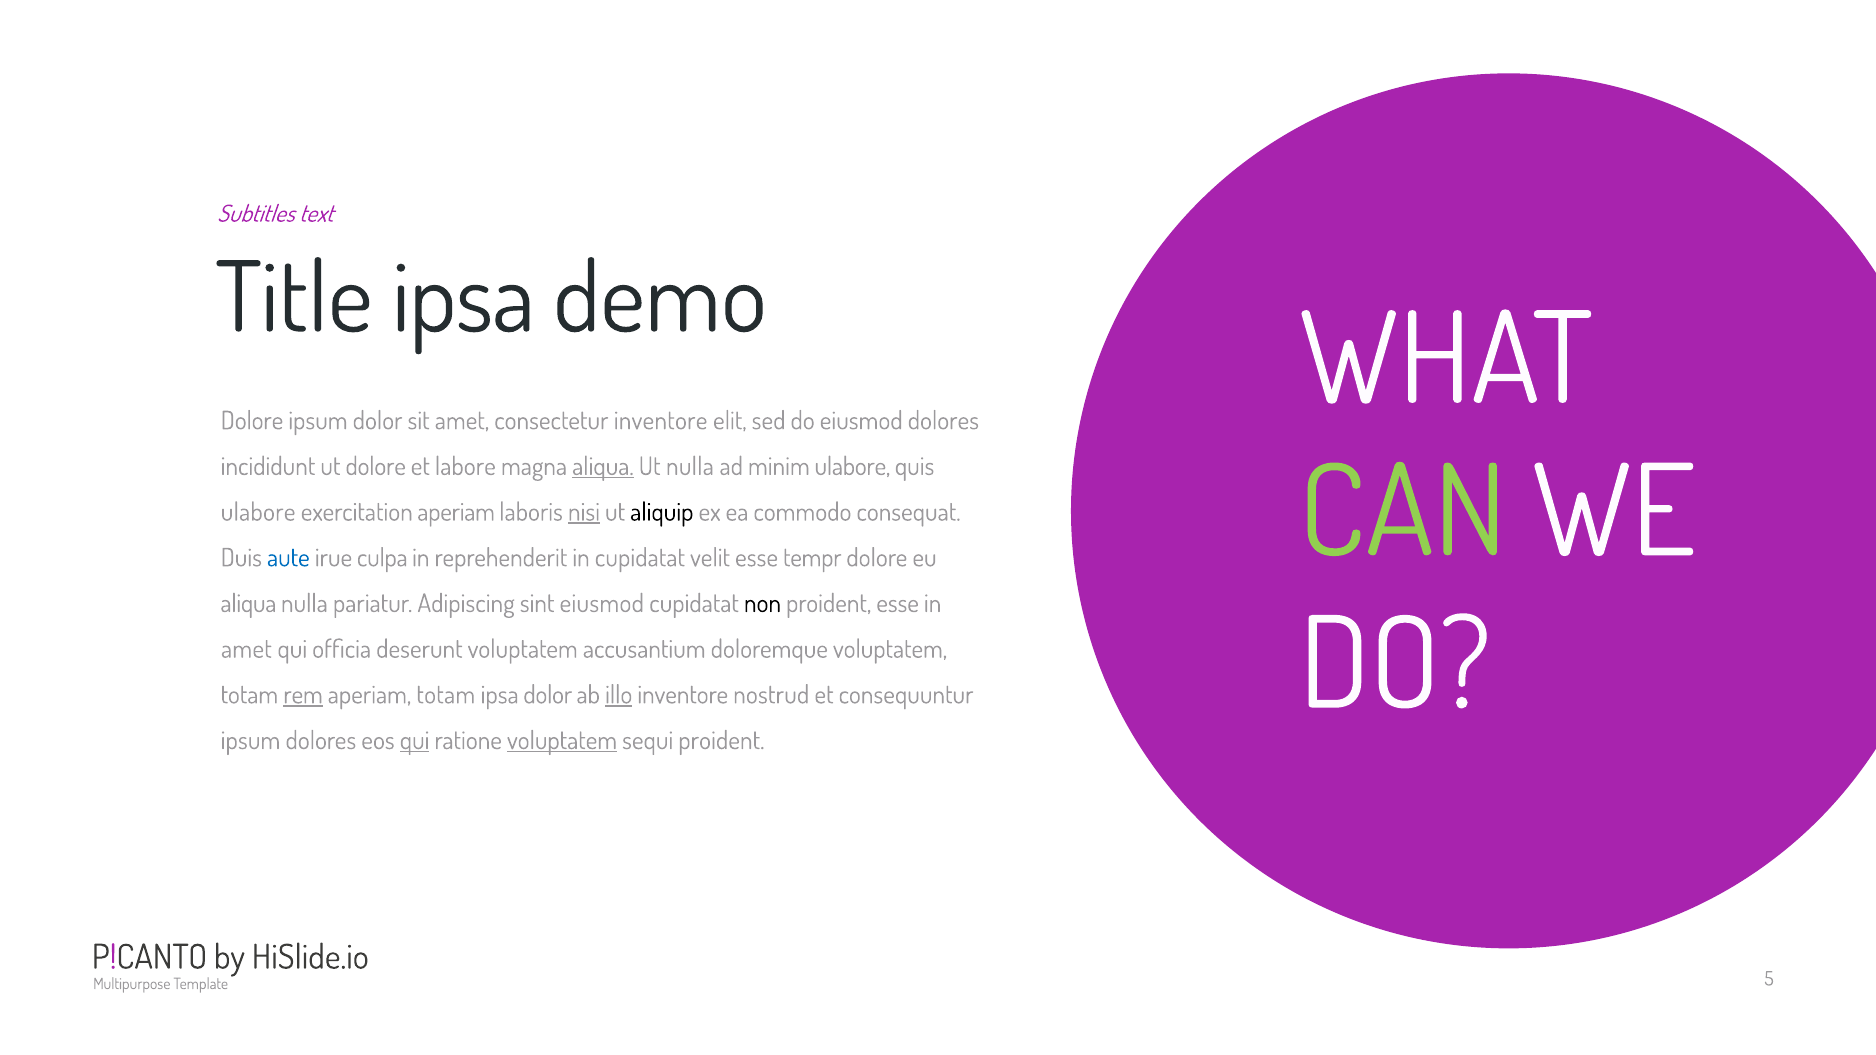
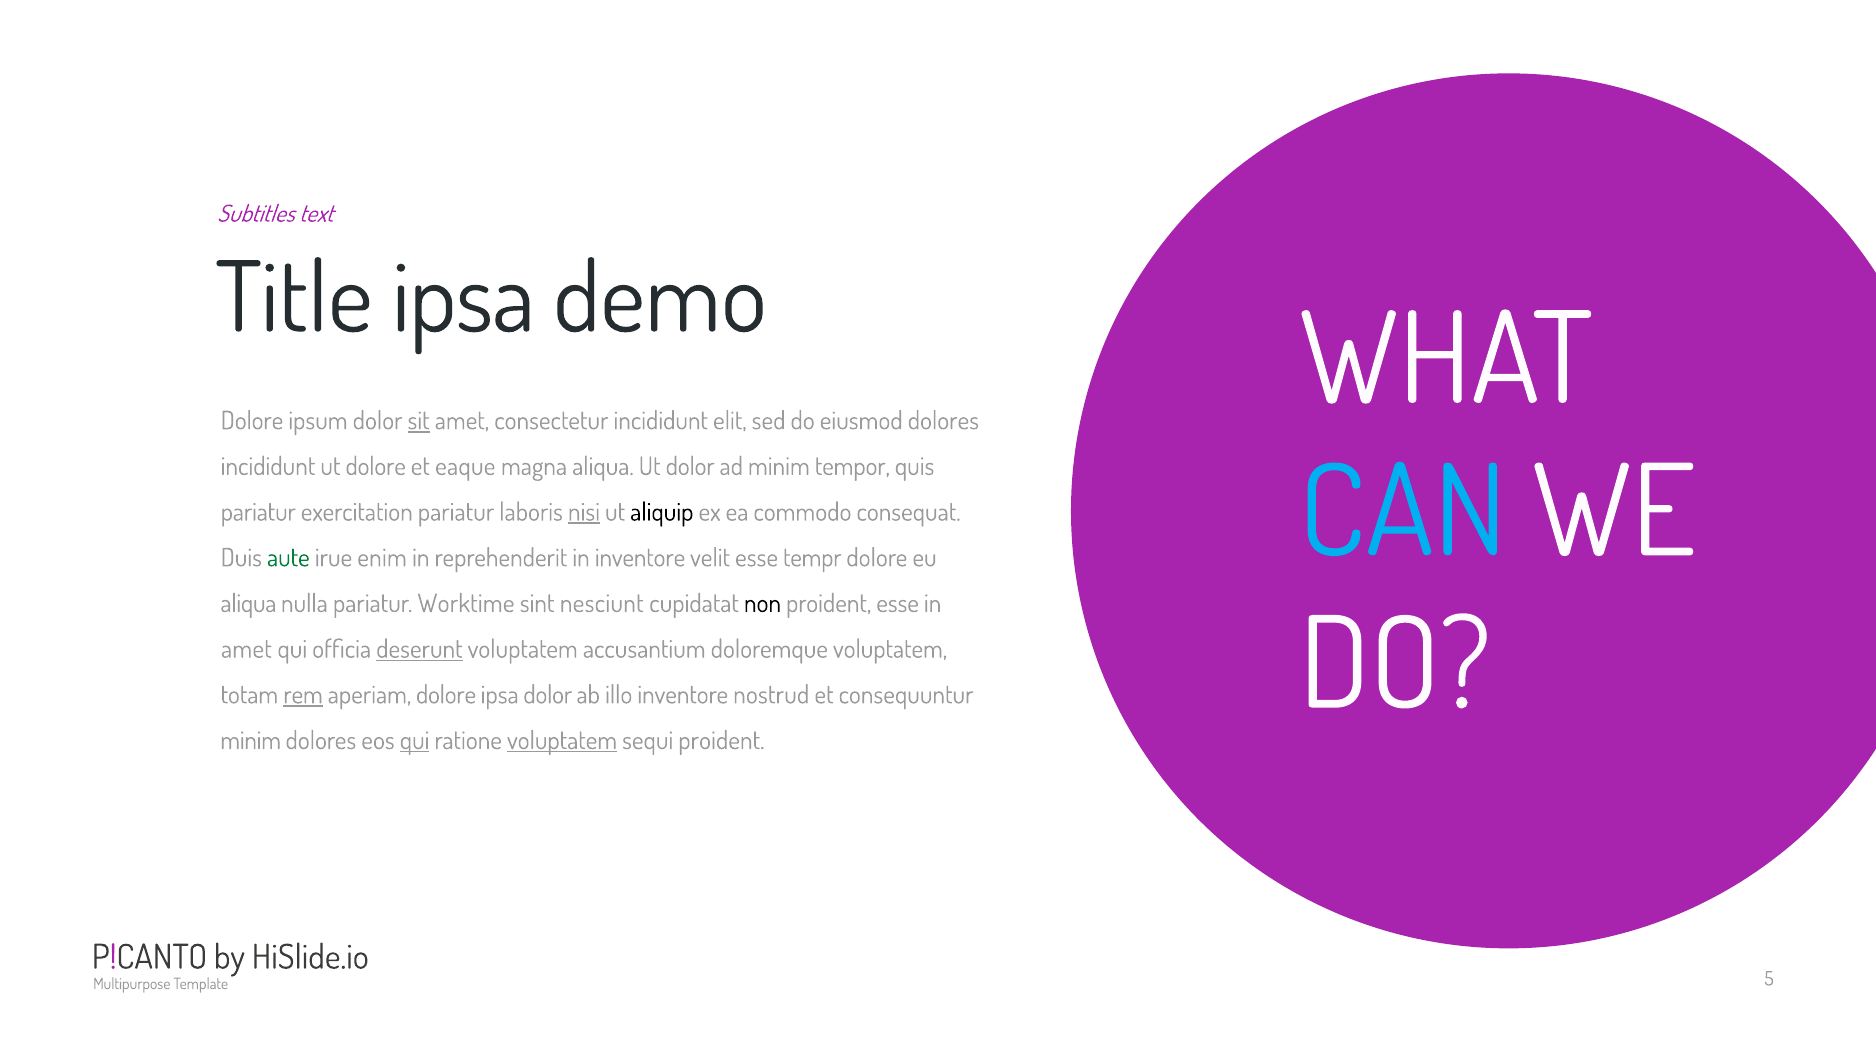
sit underline: none -> present
consectetur inventore: inventore -> incididunt
labore: labore -> eaque
aliqua at (603, 467) underline: present -> none
Ut nulla: nulla -> dolor
minim ulabore: ulabore -> tempor
CAN colour: light green -> light blue
ulabore at (258, 512): ulabore -> pariatur
exercitation aperiam: aperiam -> pariatur
aute colour: blue -> green
culpa: culpa -> enim
in cupidatat: cupidatat -> inventore
Adipiscing: Adipiscing -> Worktime
sint eiusmod: eiusmod -> nesciunt
deserunt underline: none -> present
aperiam totam: totam -> dolore
illo underline: present -> none
ipsum at (250, 741): ipsum -> minim
